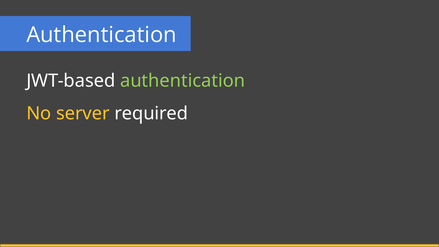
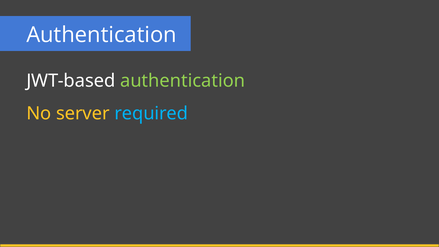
required colour: white -> light blue
